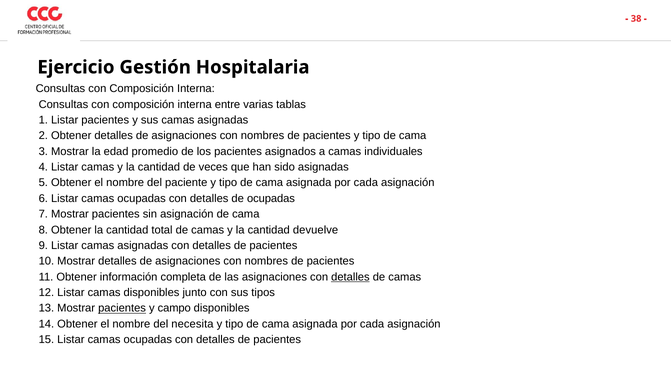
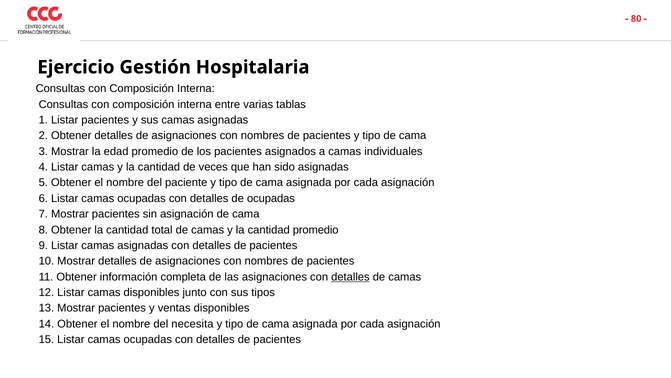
38: 38 -> 80
cantidad devuelve: devuelve -> promedio
pacientes at (122, 308) underline: present -> none
campo: campo -> ventas
